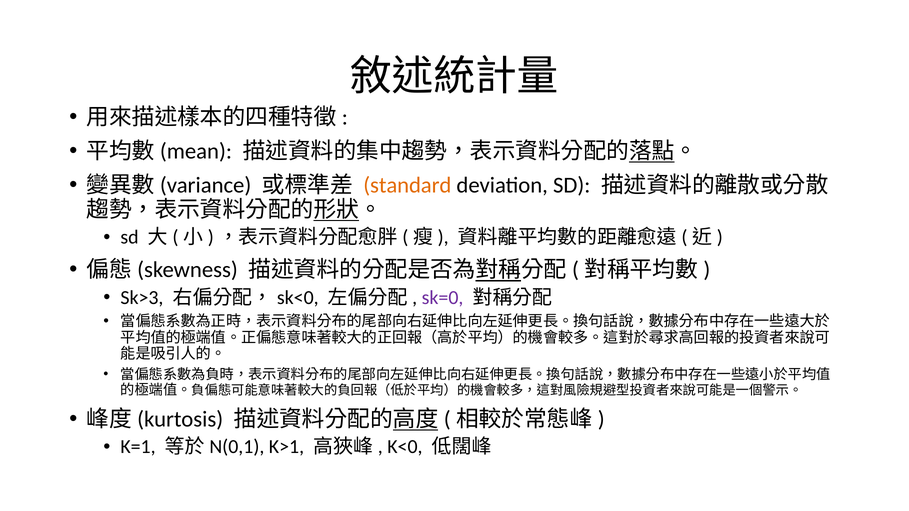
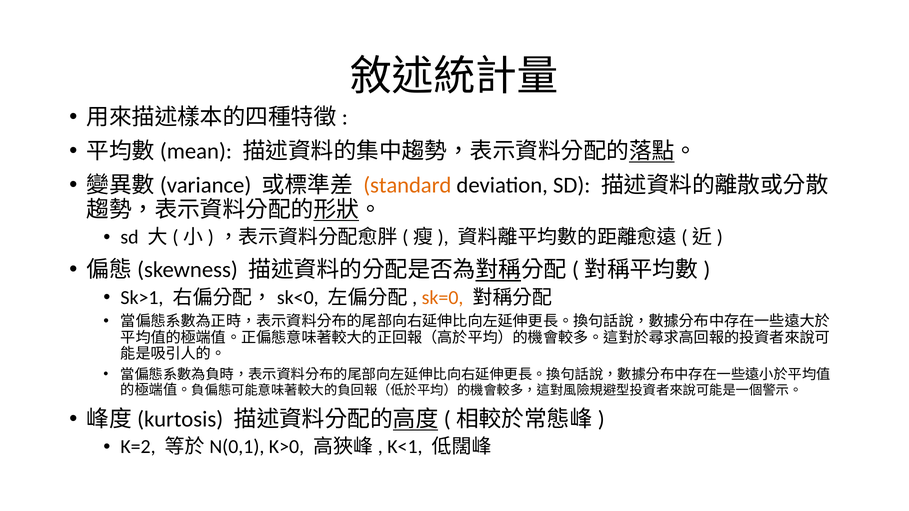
Sk>3: Sk>3 -> Sk>1
sk=0 colour: purple -> orange
K=1: K=1 -> K=2
K>1: K>1 -> K>0
K<0: K<0 -> K<1
